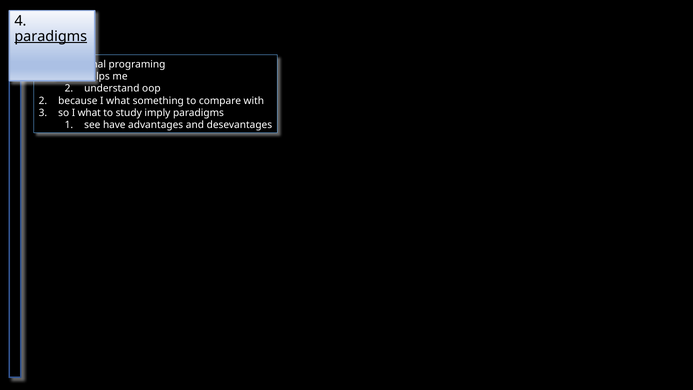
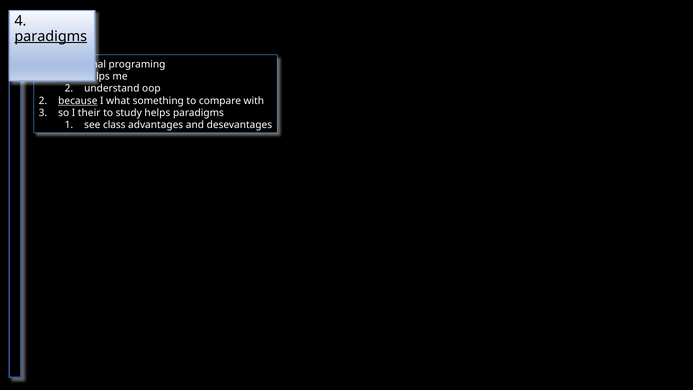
because underline: none -> present
so I what: what -> their
study imply: imply -> helps
have: have -> class
